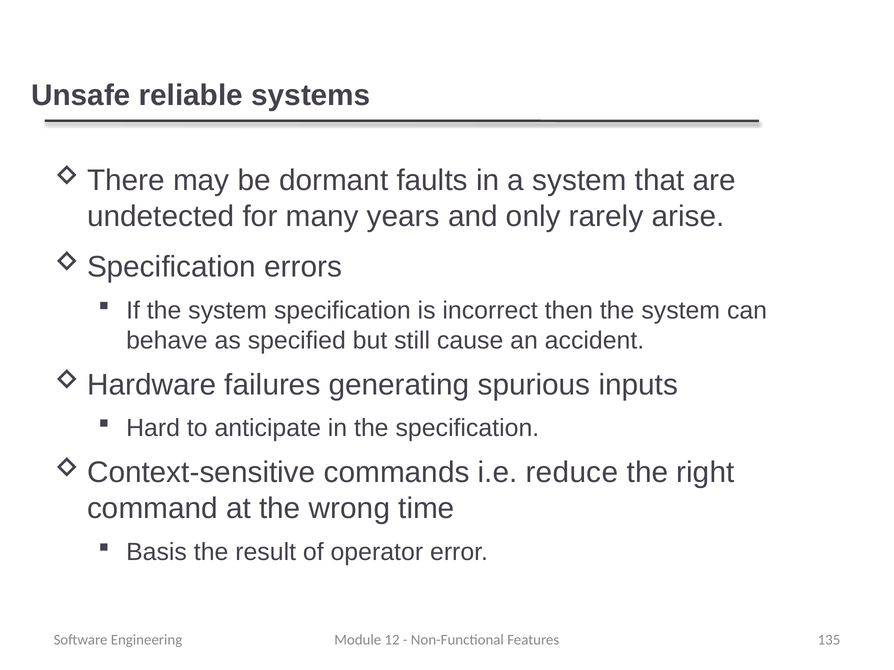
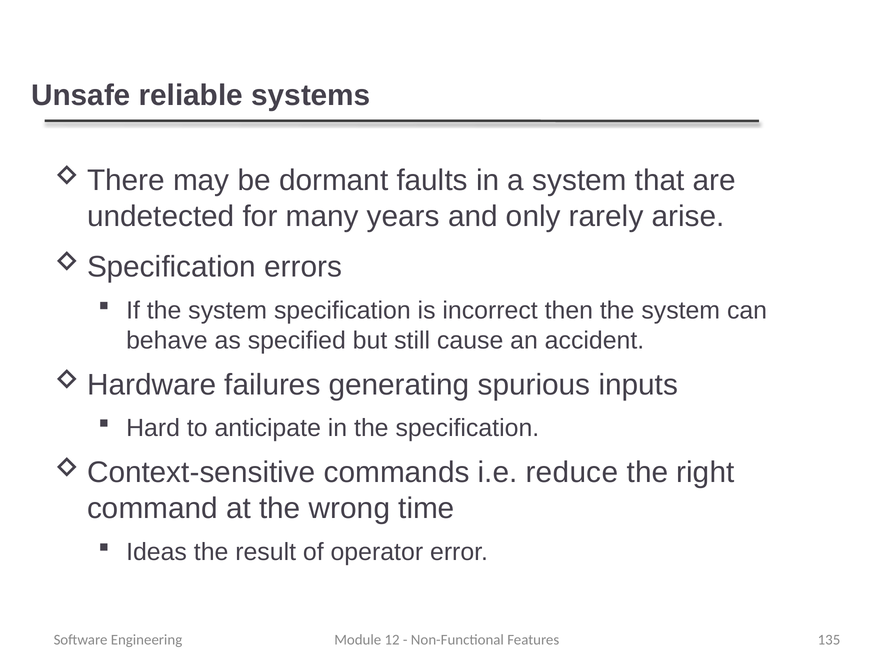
Basis: Basis -> Ideas
